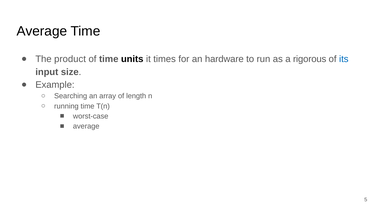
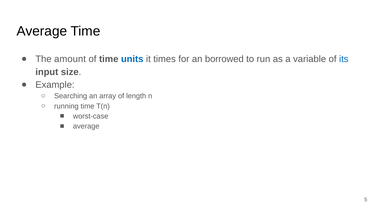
product: product -> amount
units colour: black -> blue
hardware: hardware -> borrowed
rigorous: rigorous -> variable
